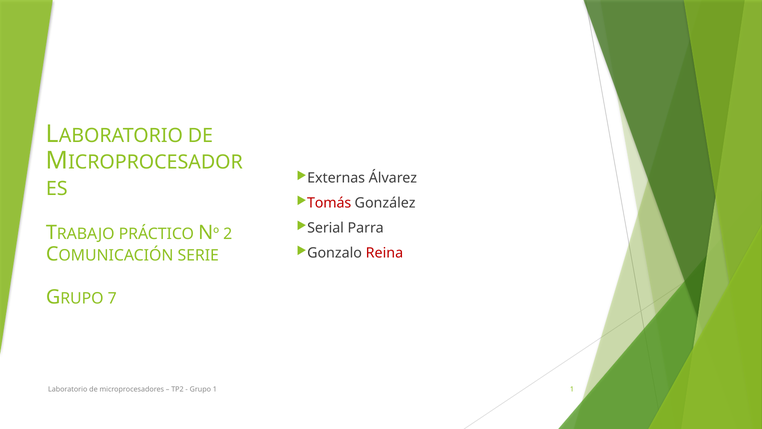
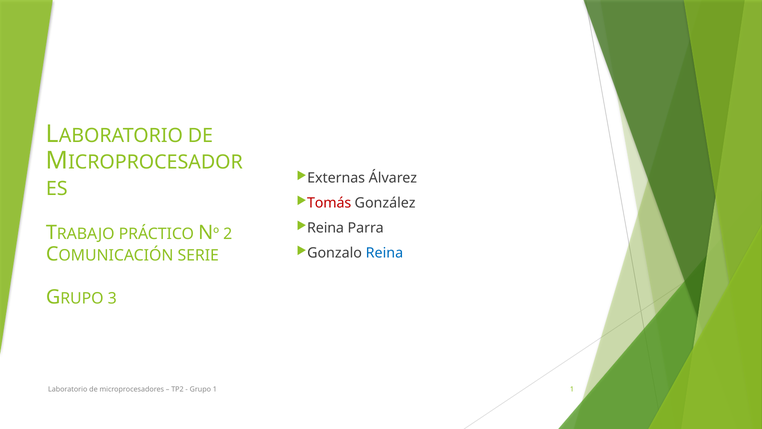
Serial at (326, 228): Serial -> Reina
Reina at (384, 253) colour: red -> blue
7: 7 -> 3
